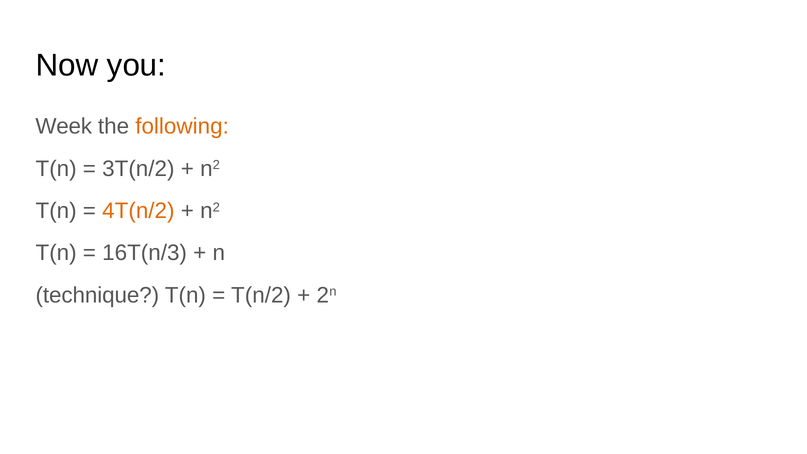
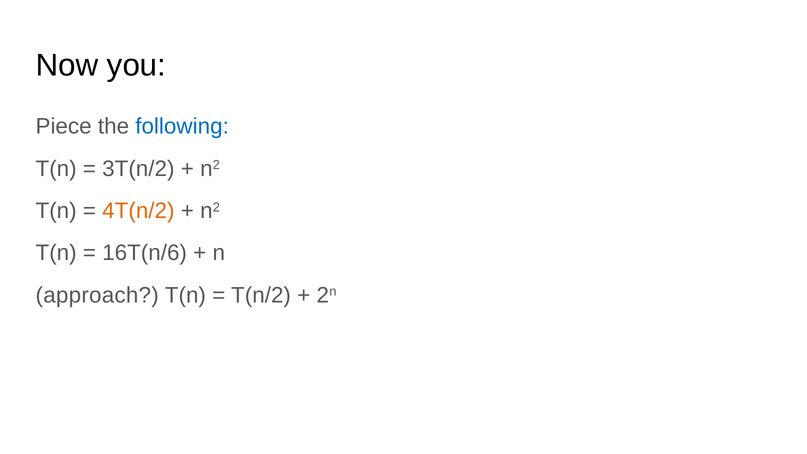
Week: Week -> Piece
following colour: orange -> blue
16T(n/3: 16T(n/3 -> 16T(n/6
technique: technique -> approach
